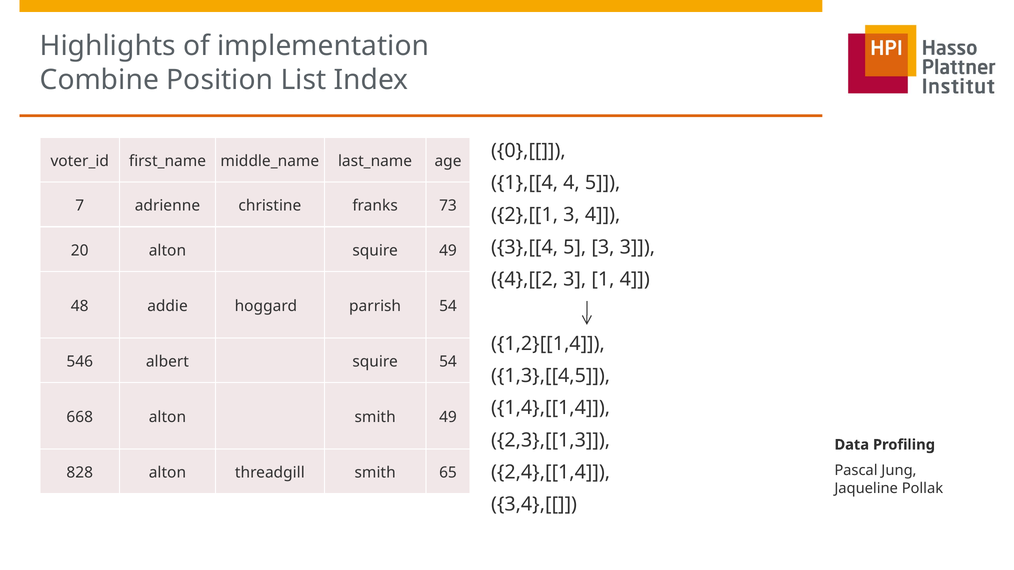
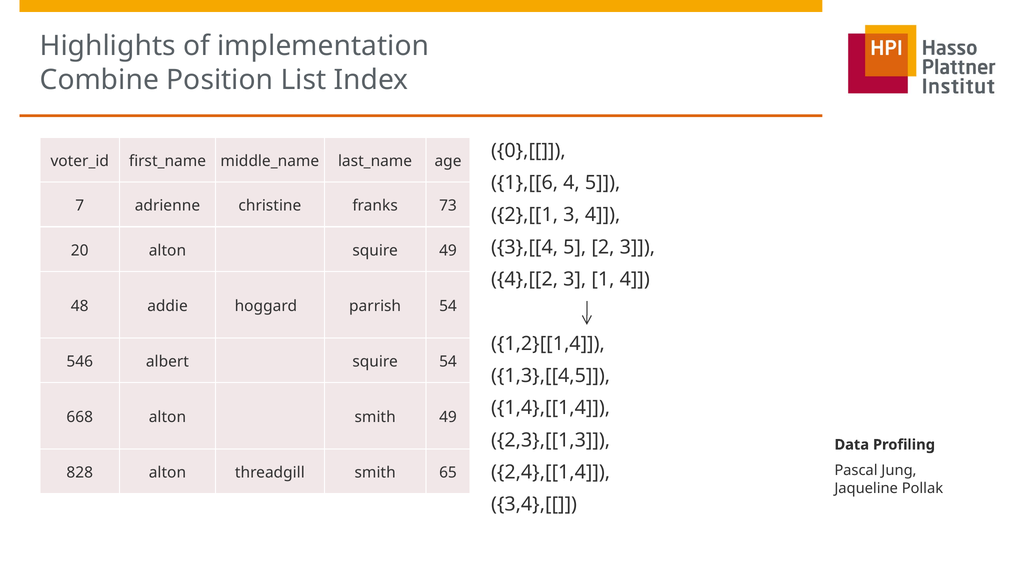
1},[[4: 1},[[4 -> 1},[[6
5 3: 3 -> 2
